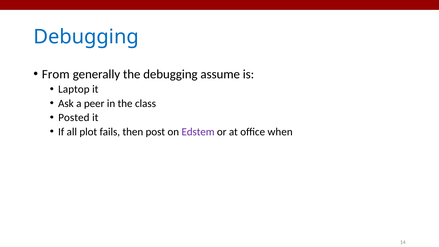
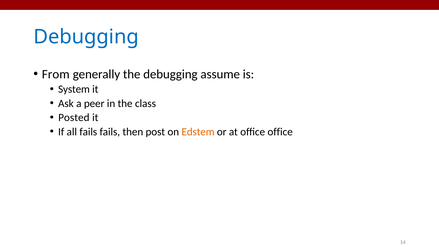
Laptop: Laptop -> System
all plot: plot -> fails
Edstem colour: purple -> orange
office when: when -> office
